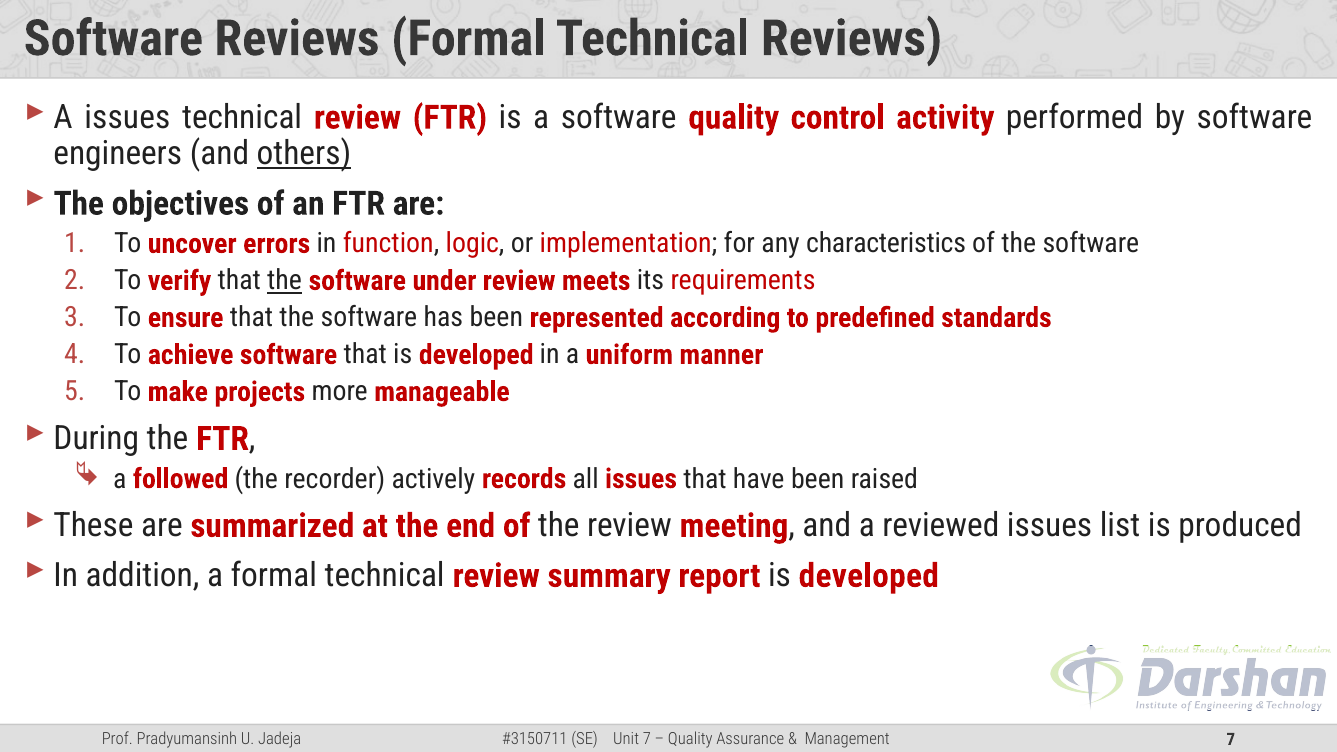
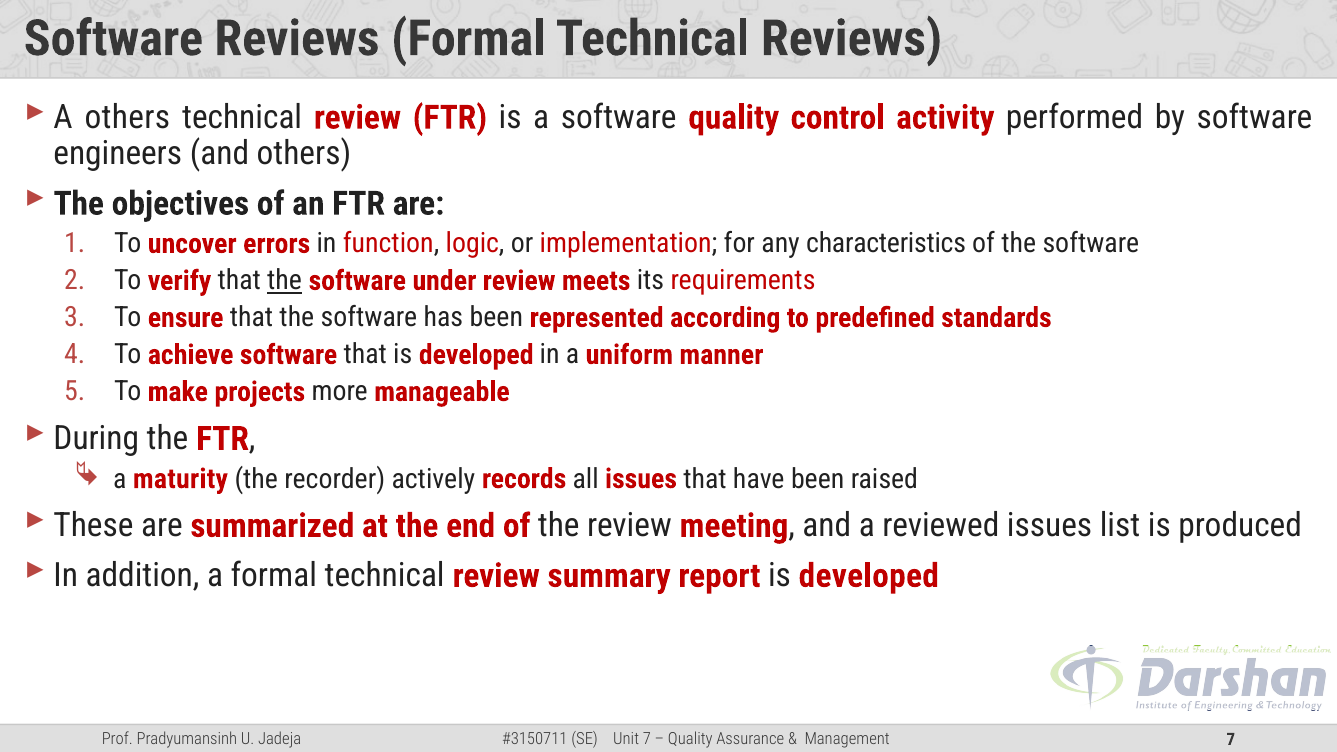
A issues: issues -> others
others at (304, 154) underline: present -> none
followed: followed -> maturity
